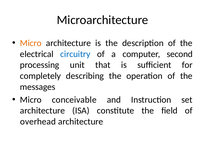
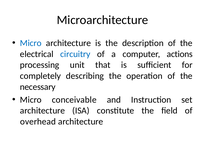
Micro at (31, 43) colour: orange -> blue
second: second -> actions
messages: messages -> necessary
